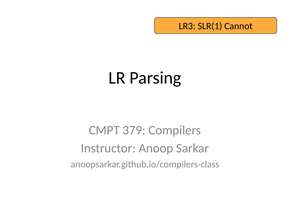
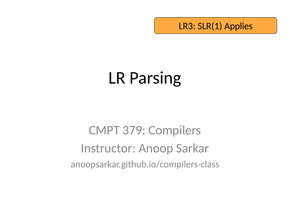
Cannot: Cannot -> Applies
